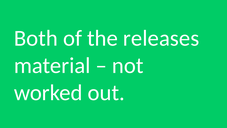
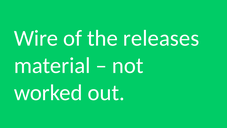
Both: Both -> Wire
